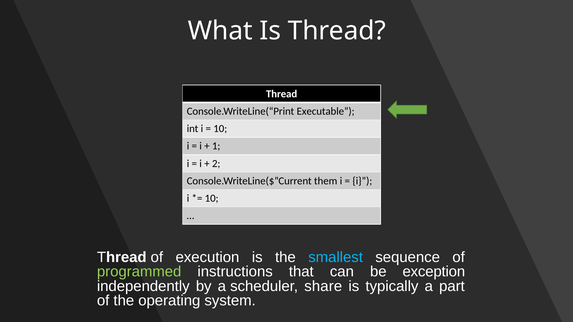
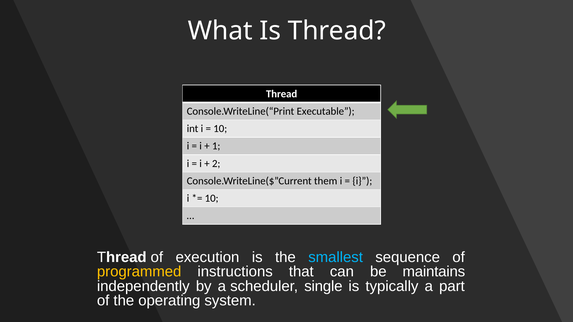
programmed colour: light green -> yellow
exception: exception -> maintains
share: share -> single
